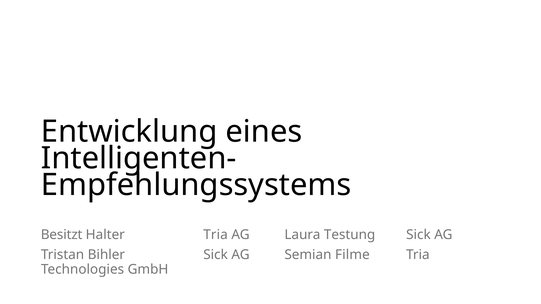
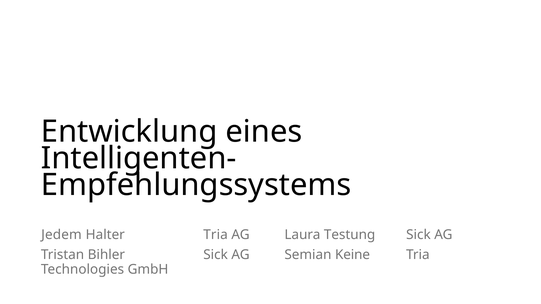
Besitzt: Besitzt -> Jedem
Filme: Filme -> Keine
